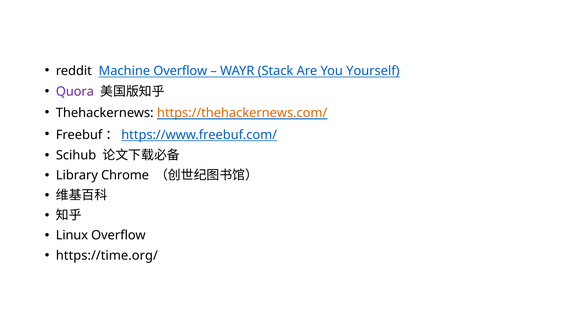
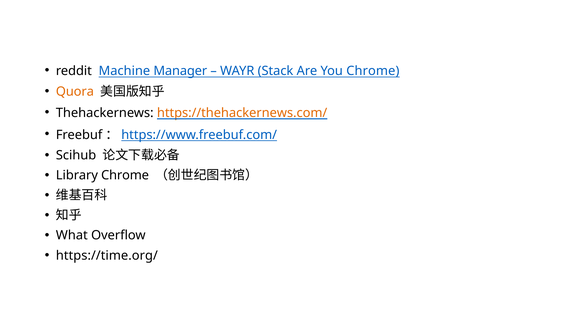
Machine Overflow: Overflow -> Manager
You Yourself: Yourself -> Chrome
Quora colour: purple -> orange
Linux: Linux -> What
